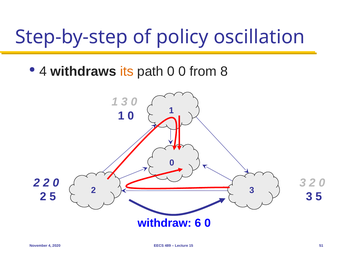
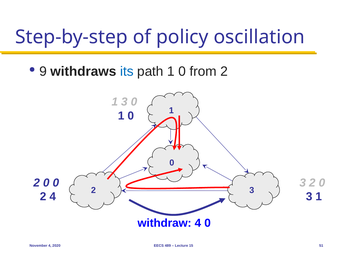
4 at (43, 72): 4 -> 9
its colour: orange -> blue
path 0: 0 -> 1
from 8: 8 -> 2
2 at (46, 183): 2 -> 0
2 5: 5 -> 4
3 5: 5 -> 1
withdraw 6: 6 -> 4
